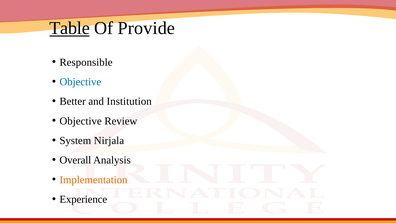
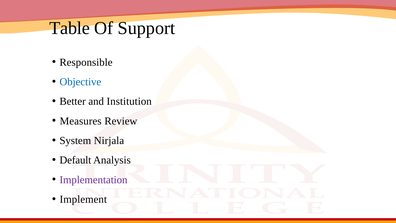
Table underline: present -> none
Provide: Provide -> Support
Objective at (81, 121): Objective -> Measures
Overall: Overall -> Default
Implementation colour: orange -> purple
Experience: Experience -> Implement
